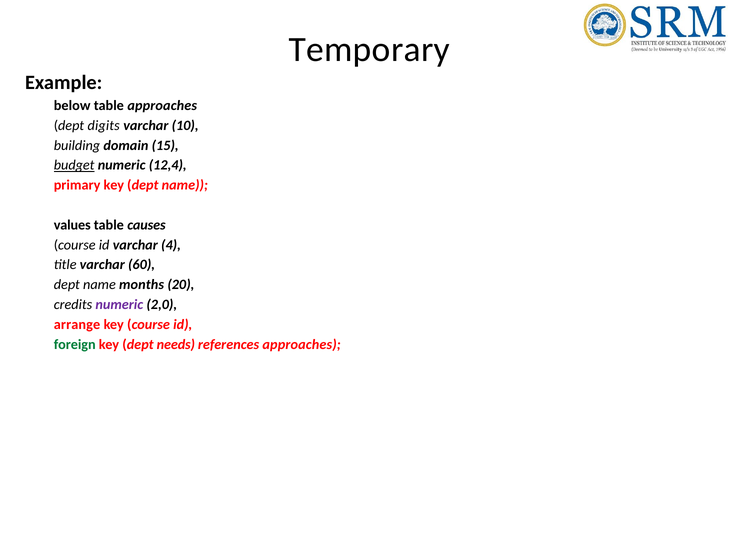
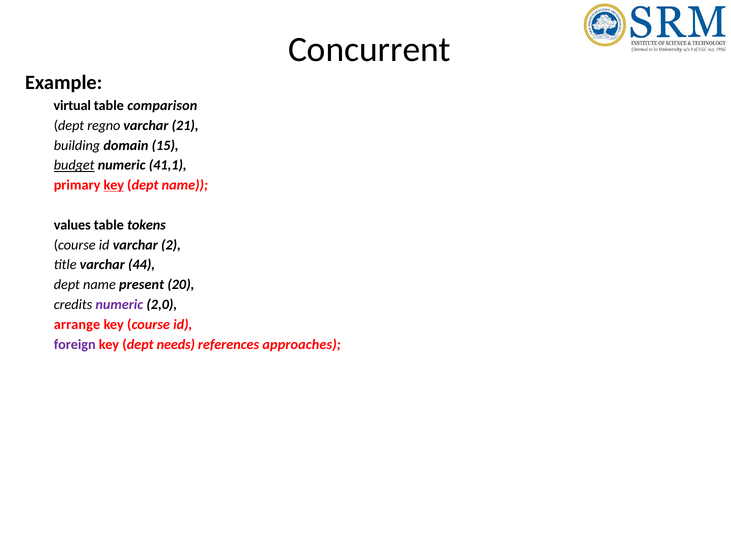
Temporary: Temporary -> Concurrent
below: below -> virtual
table approaches: approaches -> comparison
digits: digits -> regno
10: 10 -> 21
12,4: 12,4 -> 41,1
key at (114, 185) underline: none -> present
causes: causes -> tokens
4: 4 -> 2
60: 60 -> 44
months: months -> present
foreign colour: green -> purple
